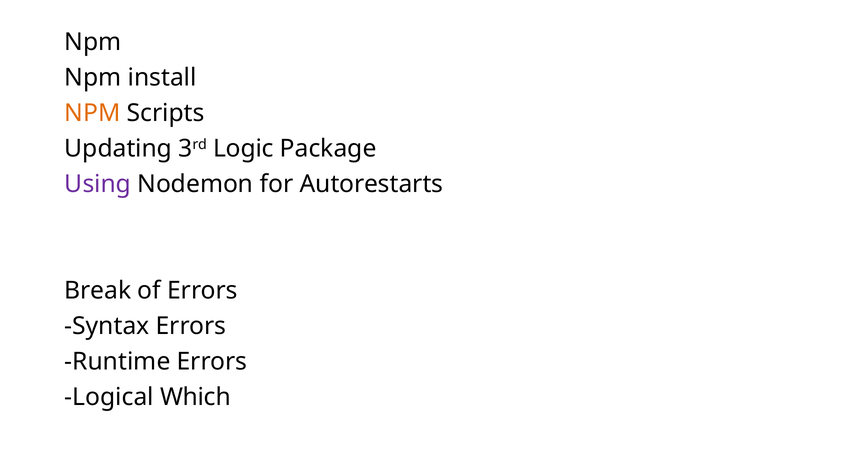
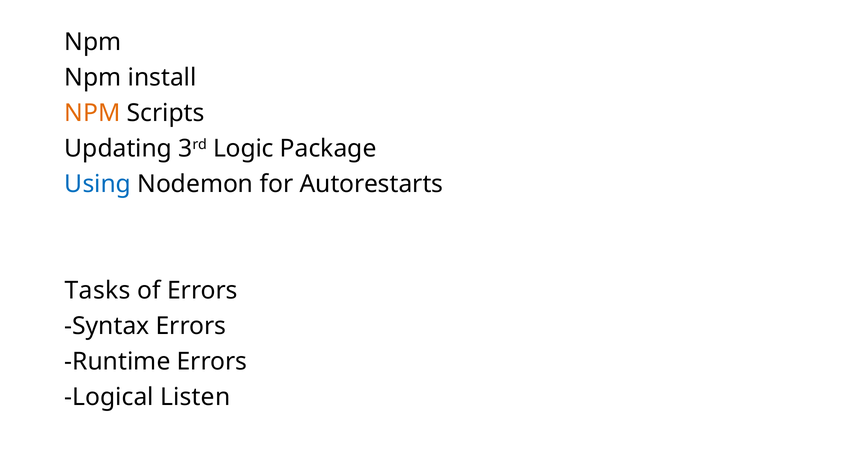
Using colour: purple -> blue
Break: Break -> Tasks
Which: Which -> Listen
